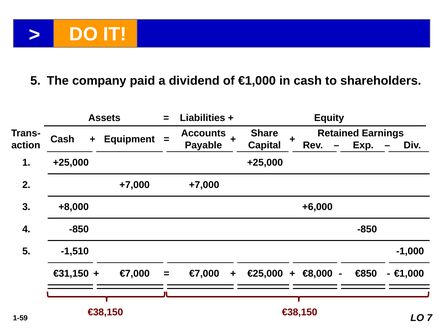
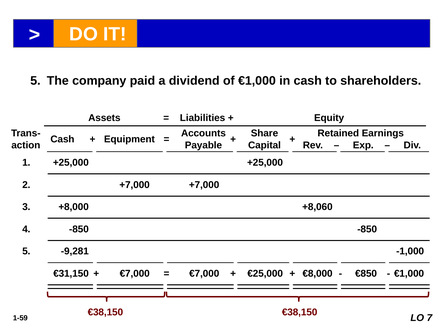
+6,000: +6,000 -> +8,060
-1,510: -1,510 -> -9,281
